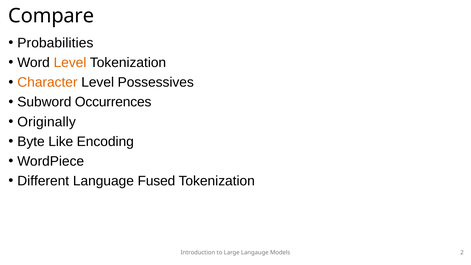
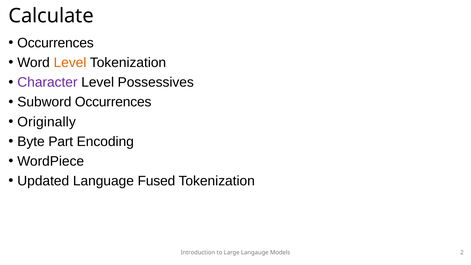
Compare: Compare -> Calculate
Probabilities at (55, 43): Probabilities -> Occurrences
Character colour: orange -> purple
Like: Like -> Part
Different: Different -> Updated
